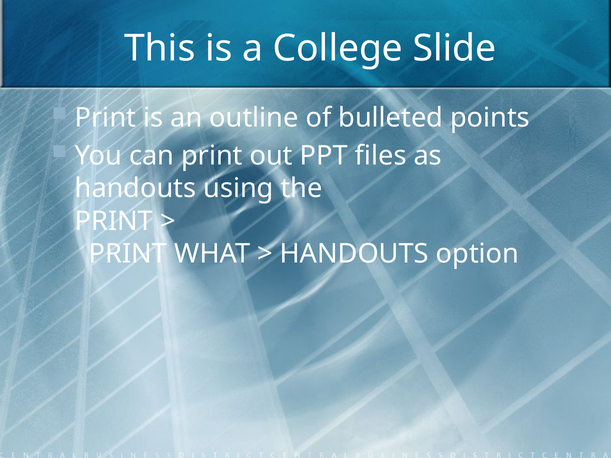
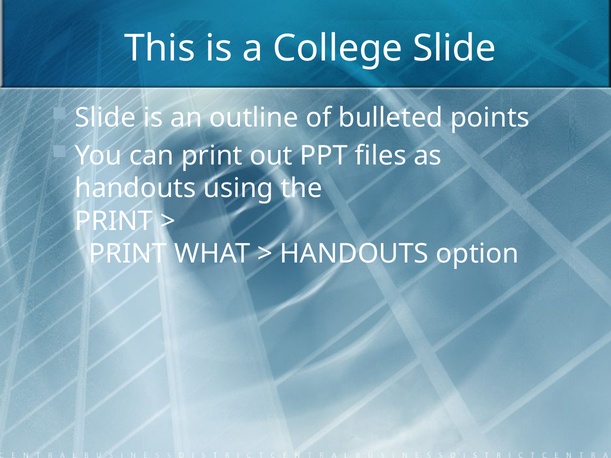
Print at (105, 118): Print -> Slide
